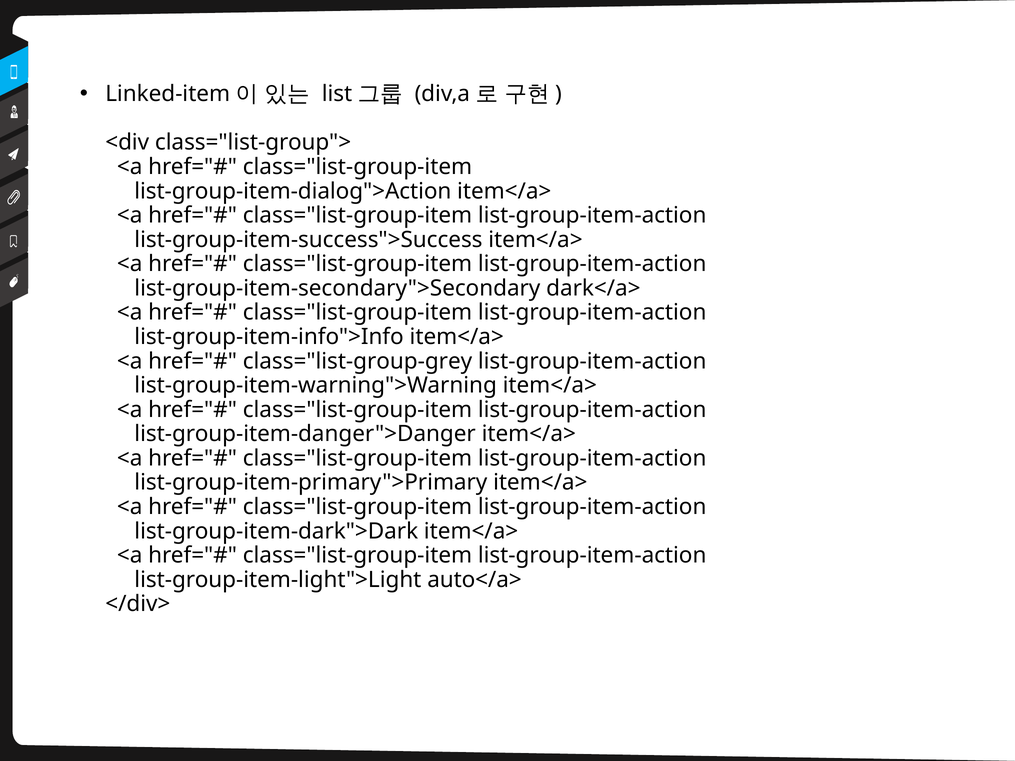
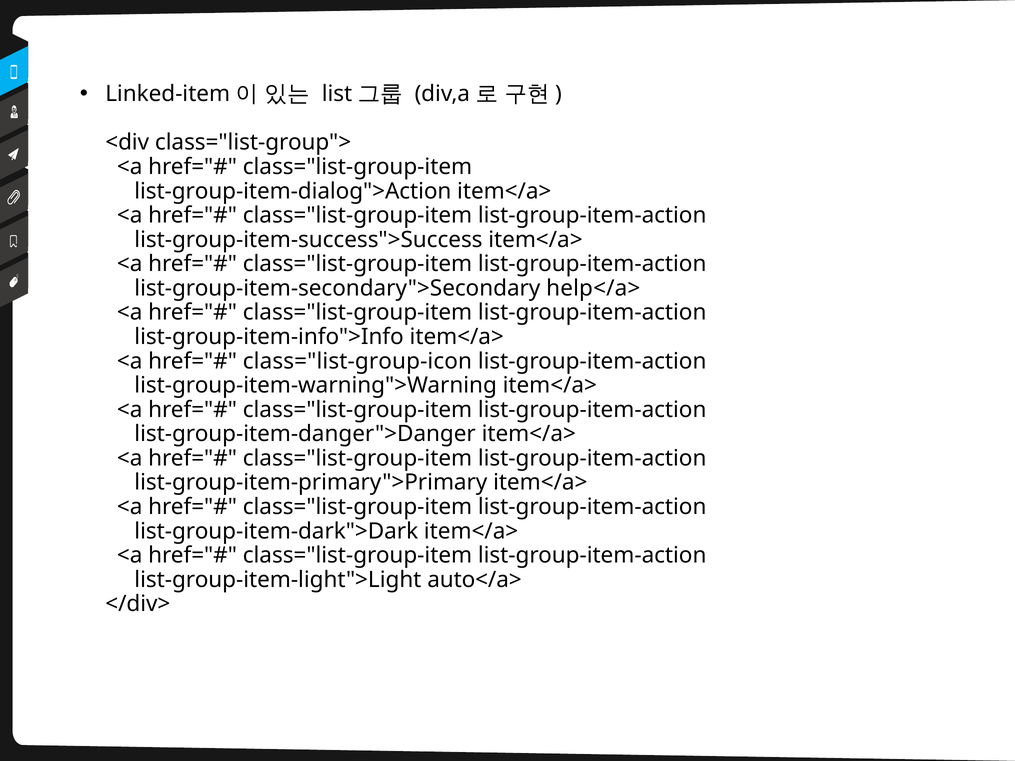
dark</a>: dark</a> -> help</a>
class="list-group-grey: class="list-group-grey -> class="list-group-icon
